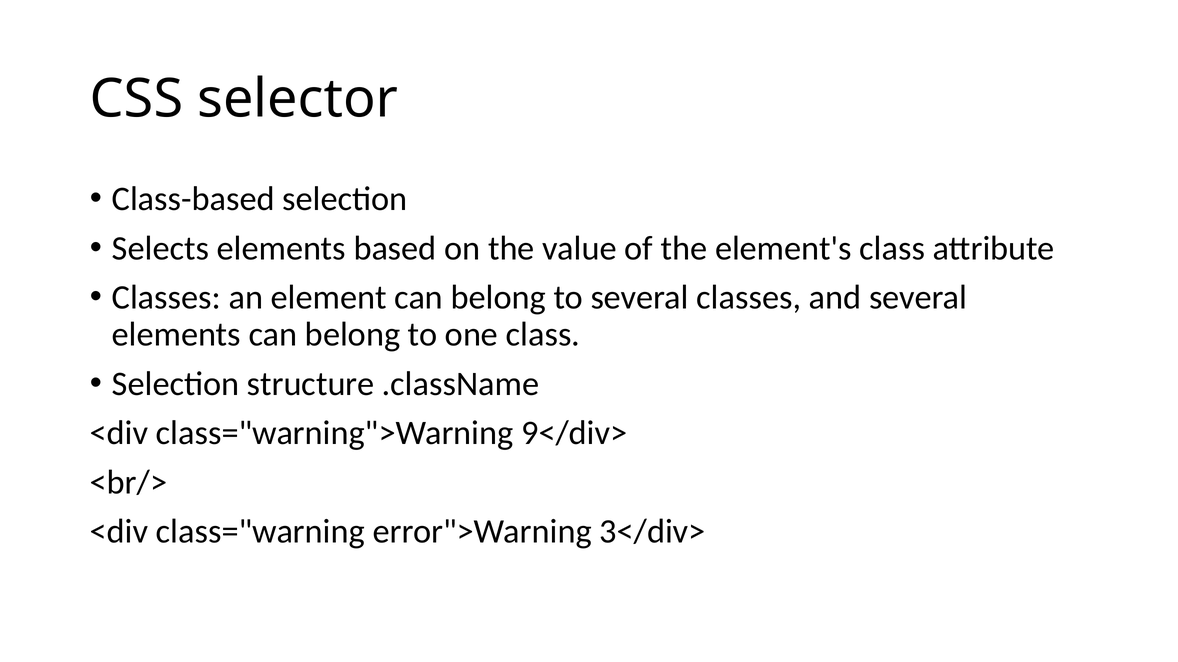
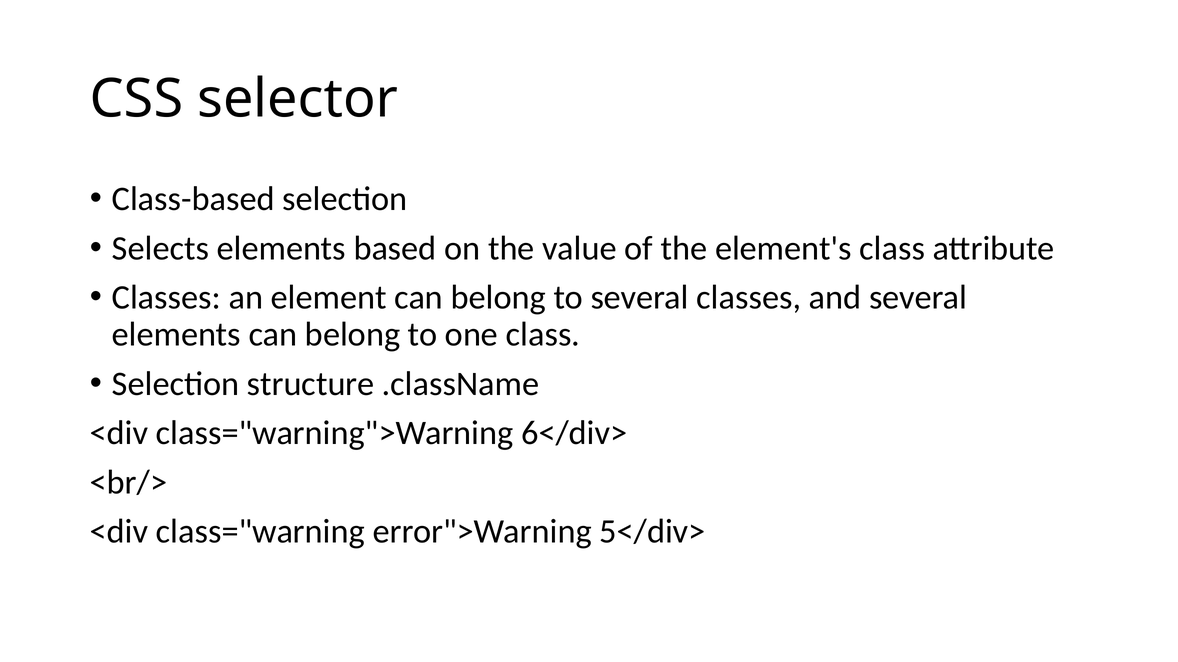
9</div>: 9</div> -> 6</div>
3</div>: 3</div> -> 5</div>
